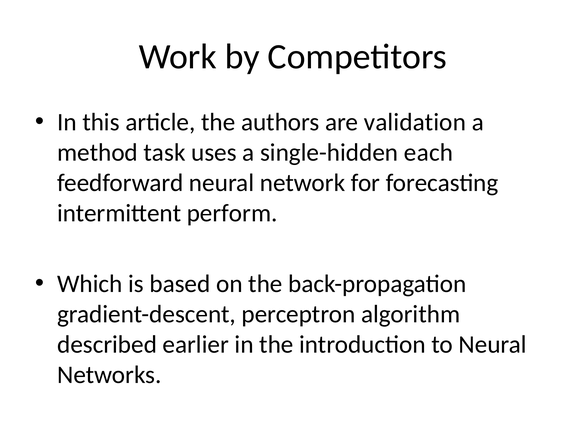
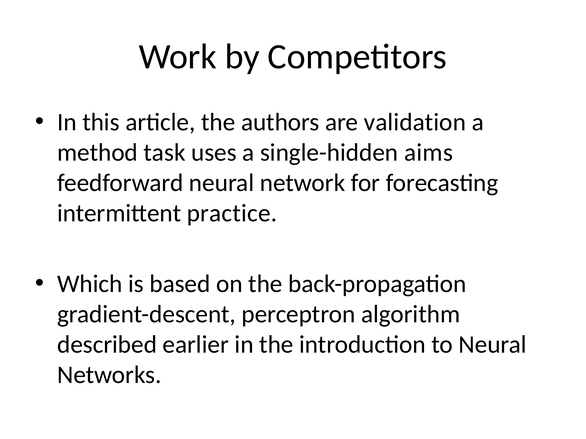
each: each -> aims
perform: perform -> practice
